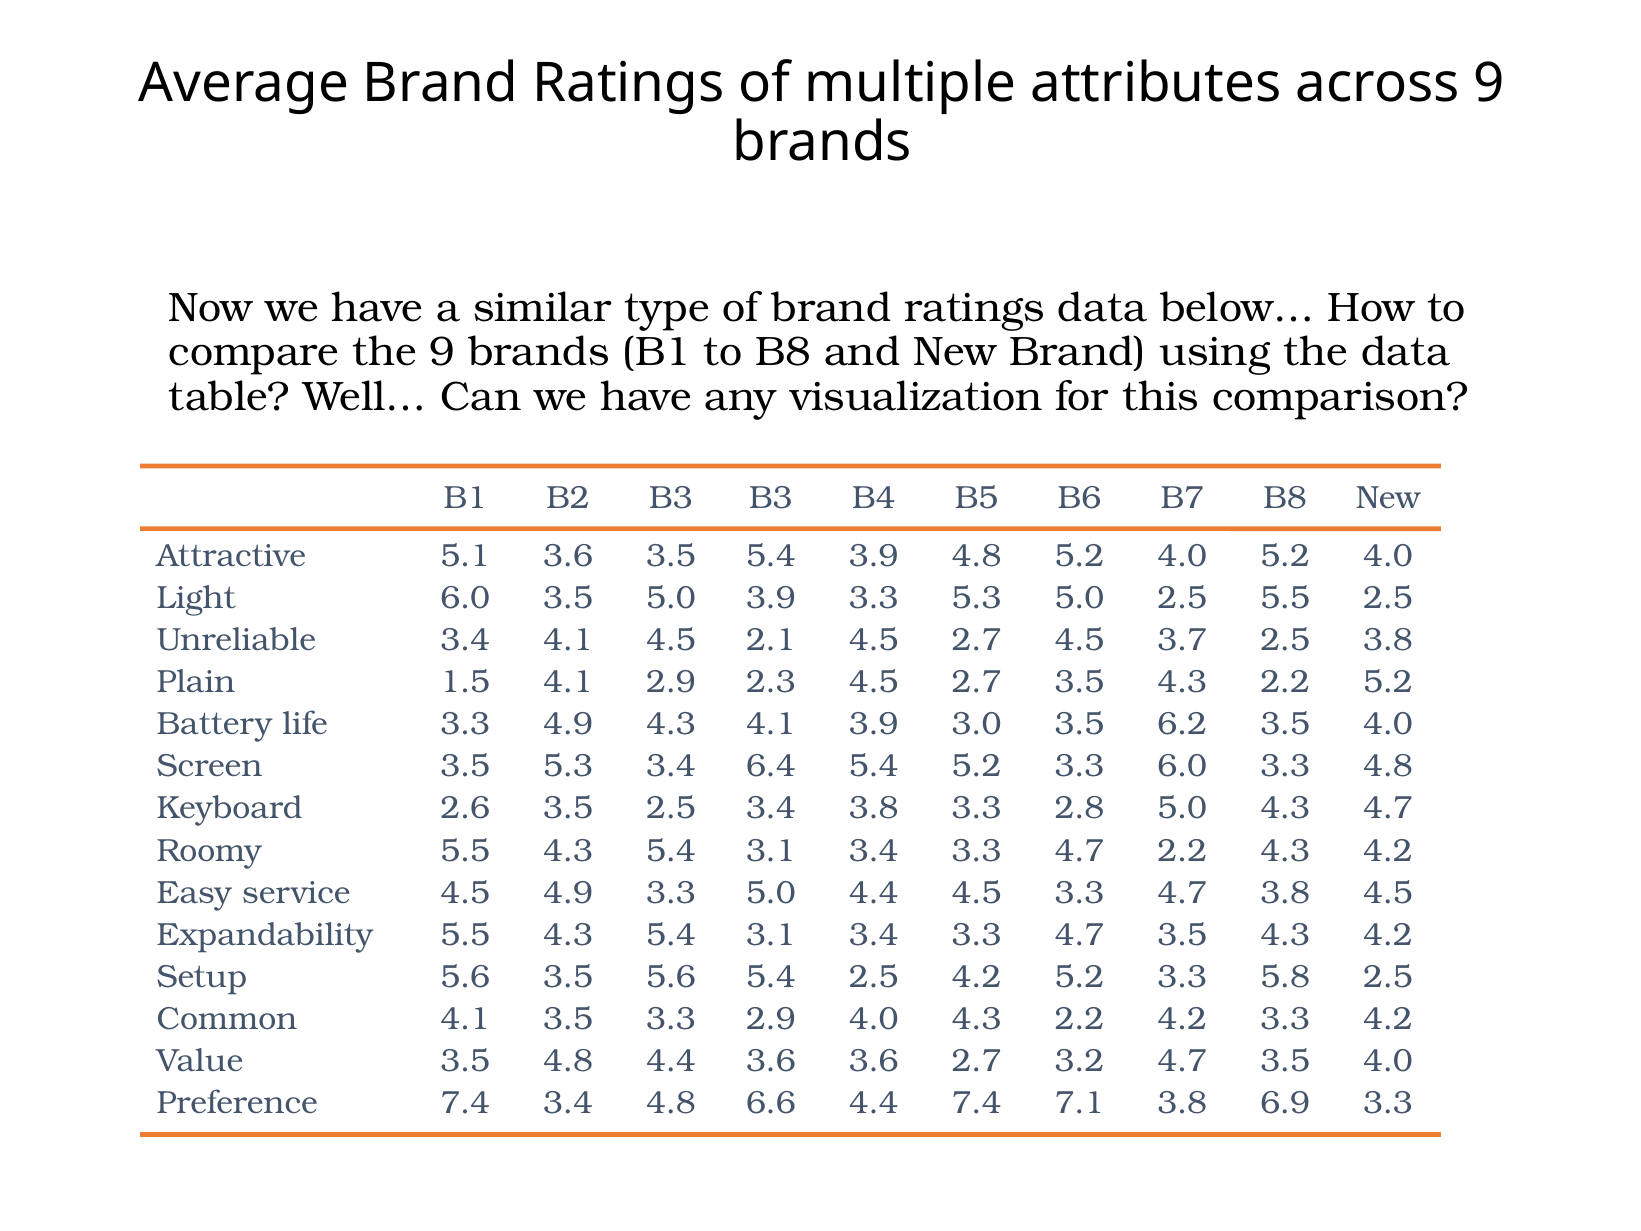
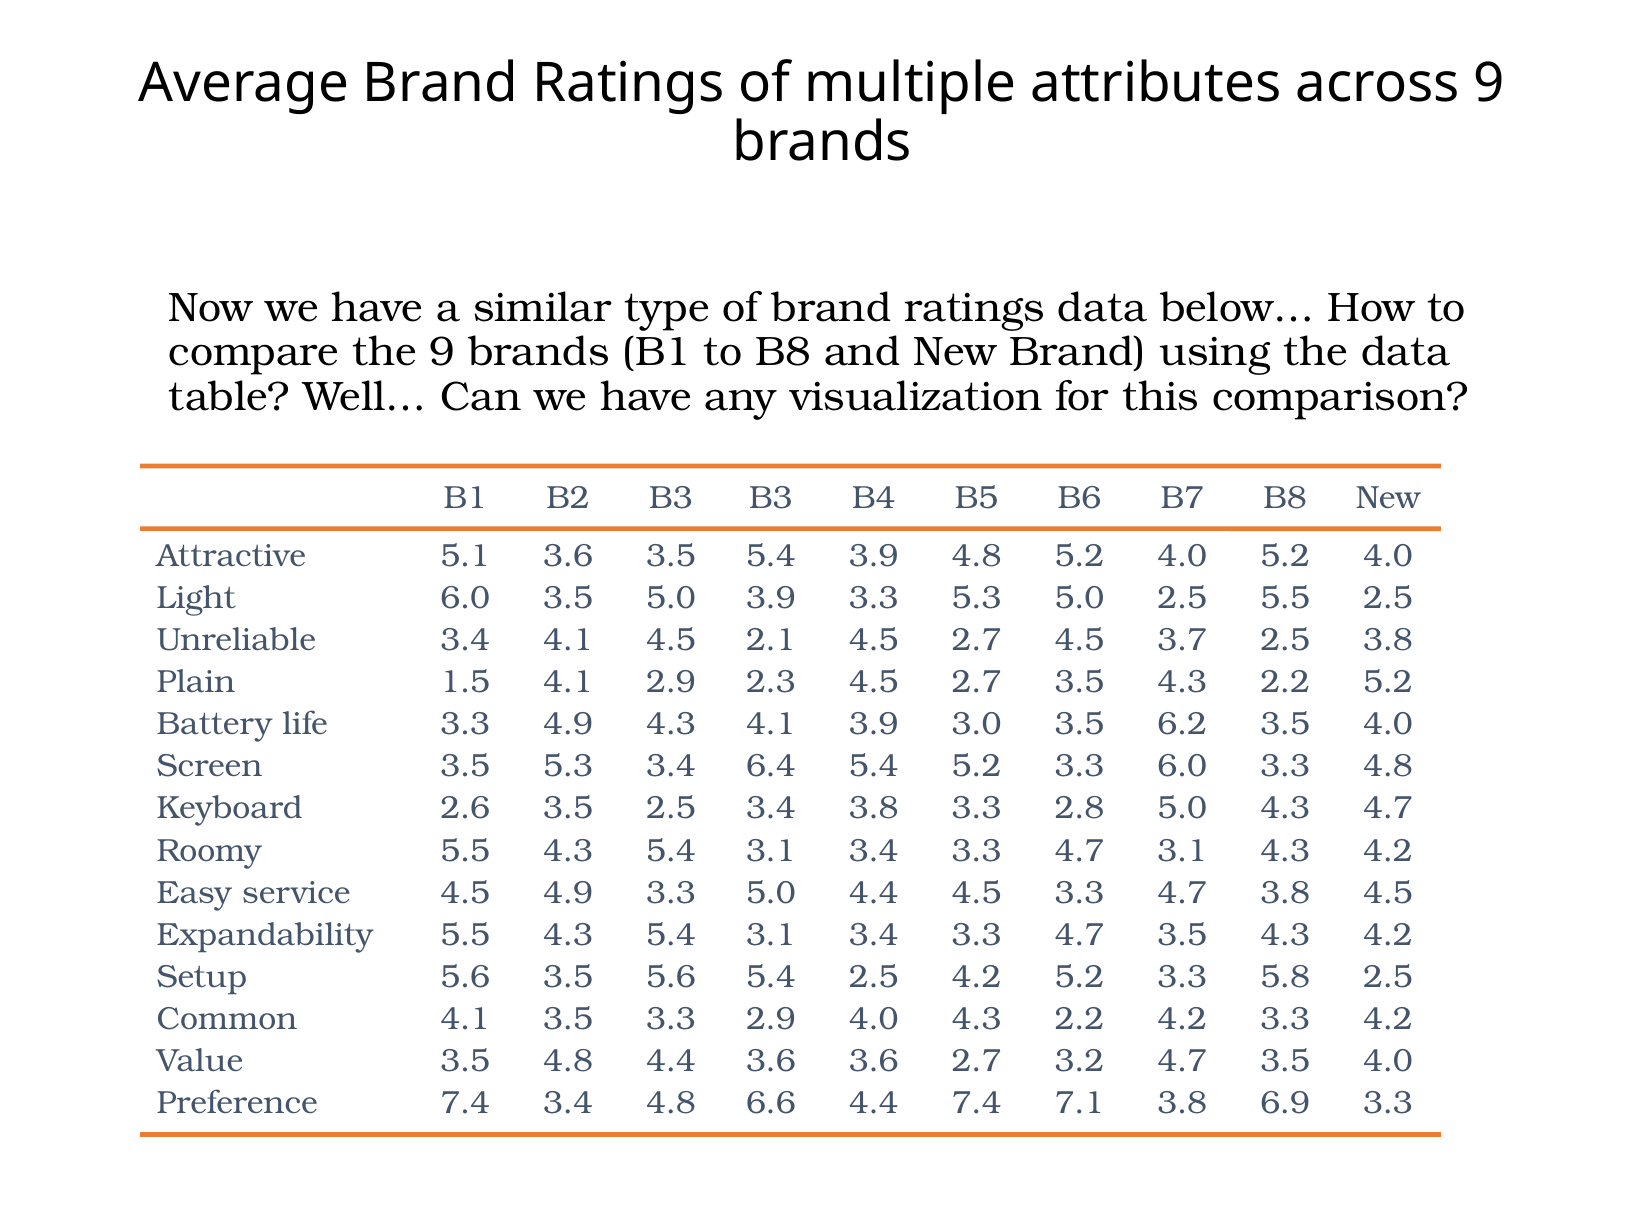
4.7 2.2: 2.2 -> 3.1
